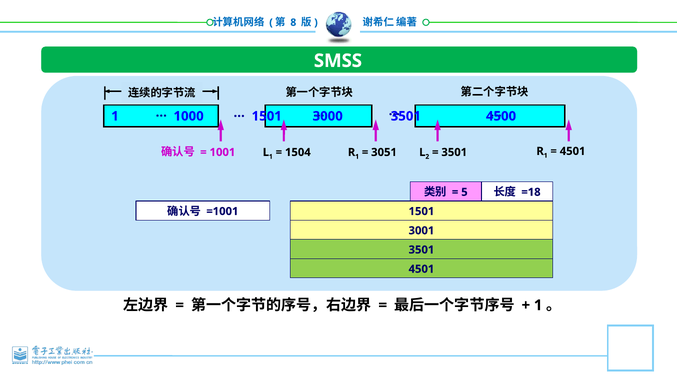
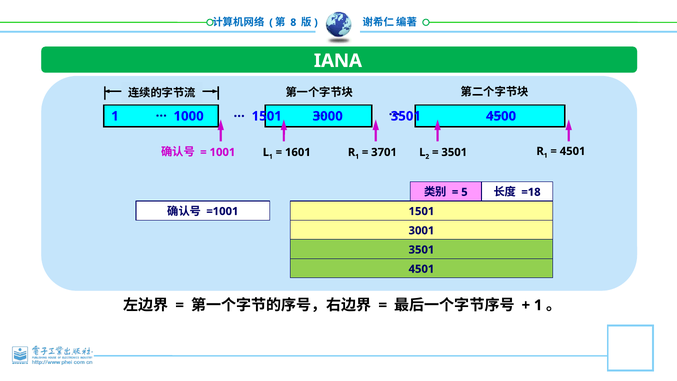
SMSS: SMSS -> IANA
1504: 1504 -> 1601
3051: 3051 -> 3701
